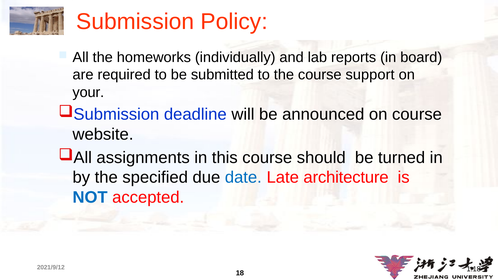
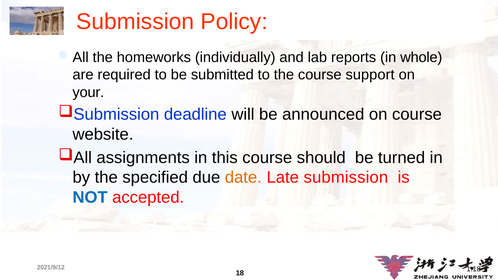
board: board -> whole
date colour: blue -> orange
Late architecture: architecture -> submission
